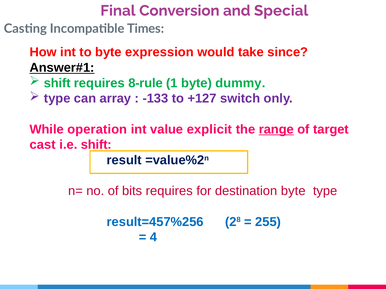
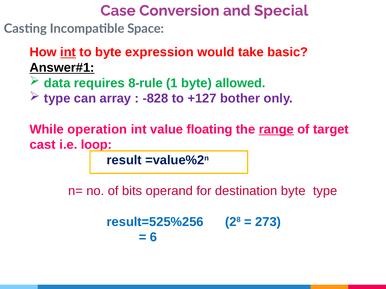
Final: Final -> Case
Times: Times -> Space
int at (68, 52) underline: none -> present
since: since -> basic
shift at (57, 83): shift -> data
dummy: dummy -> allowed
-133: -133 -> -828
switch: switch -> bother
explicit: explicit -> floating
i.e shift: shift -> loop
bits requires: requires -> operand
result=457%256: result=457%256 -> result=525%256
255: 255 -> 273
4: 4 -> 6
